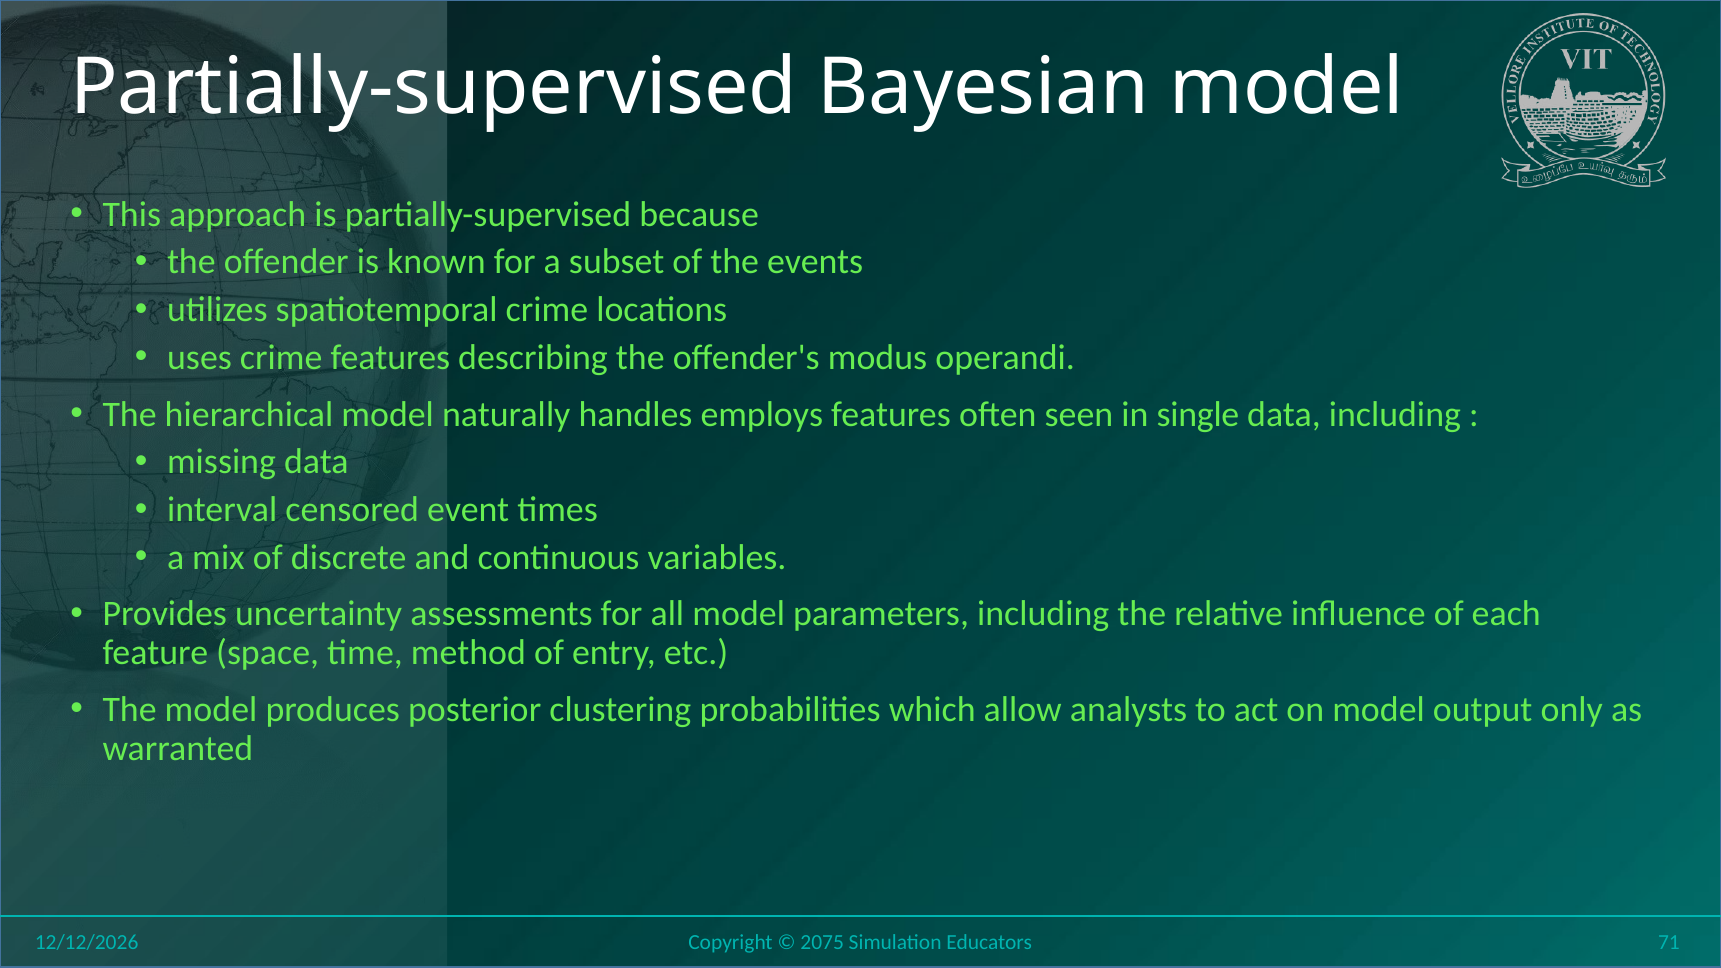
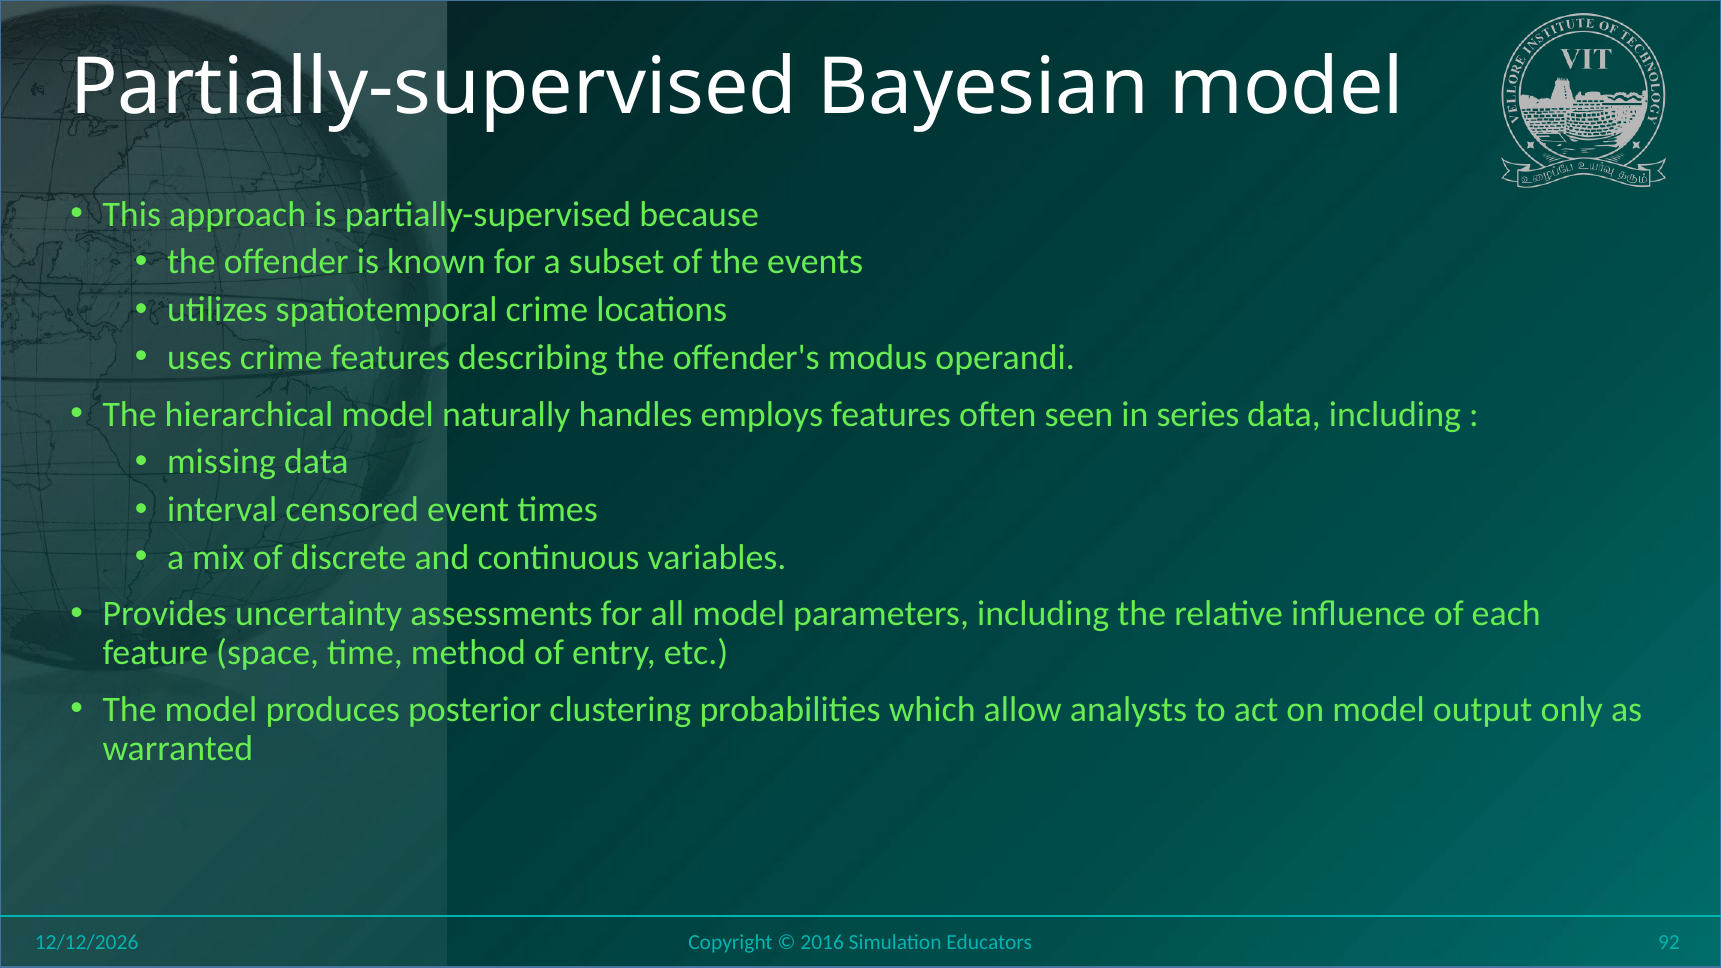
single: single -> series
2075: 2075 -> 2016
71: 71 -> 92
